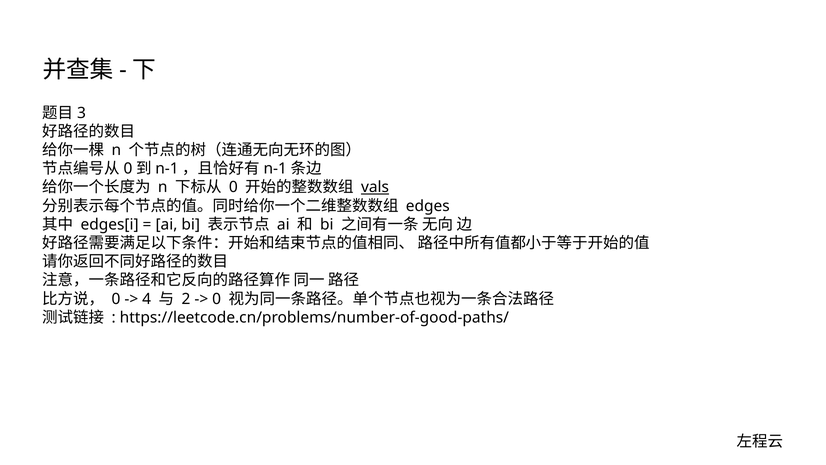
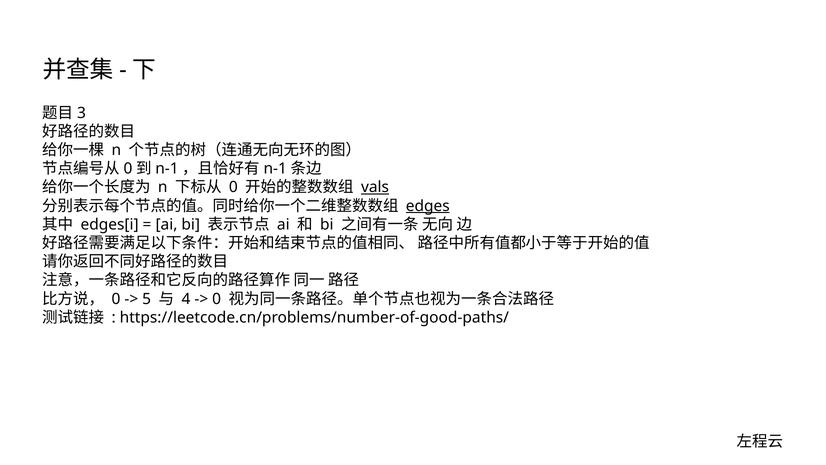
edges underline: none -> present
4: 4 -> 5
2: 2 -> 4
